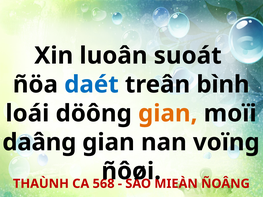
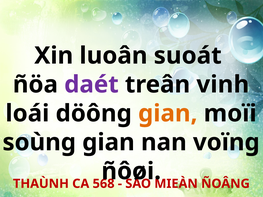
daét colour: blue -> purple
bình: bình -> vinh
daâng: daâng -> soùng
